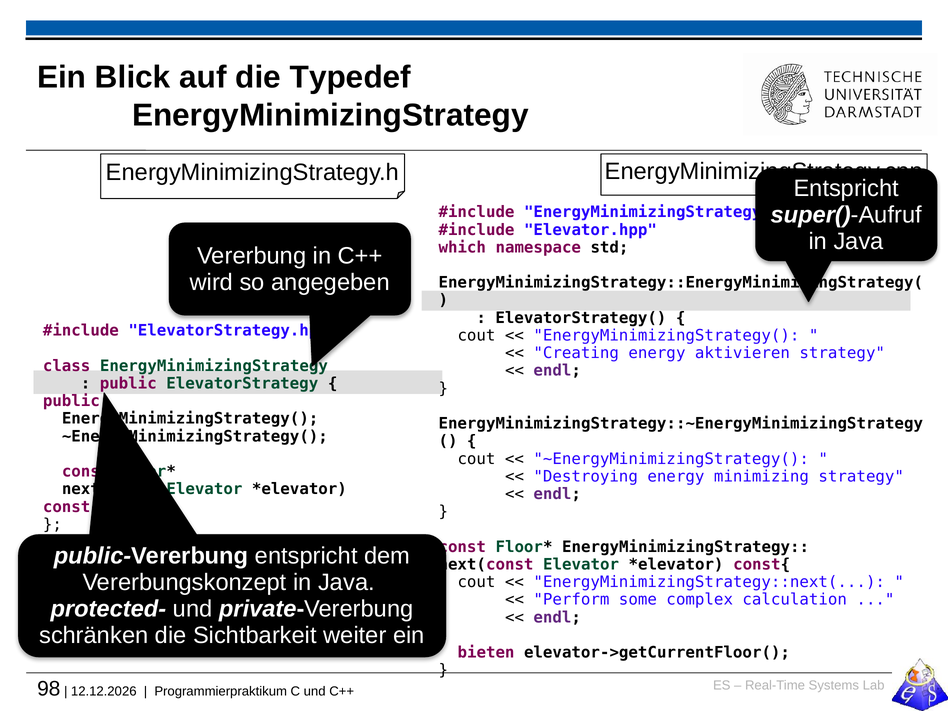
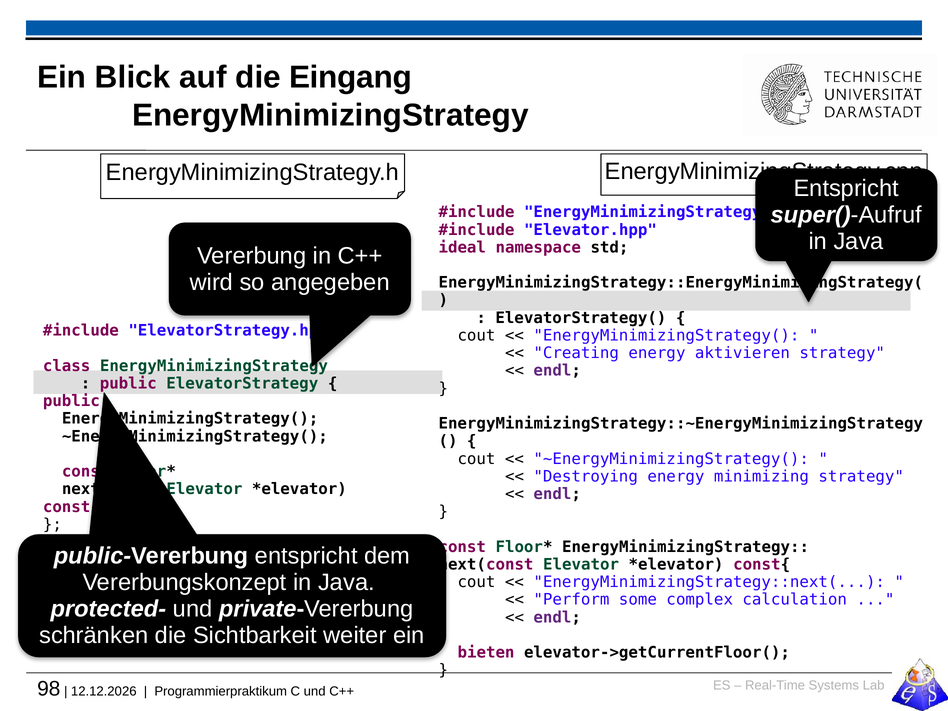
Typedef: Typedef -> Eingang
which: which -> ideal
